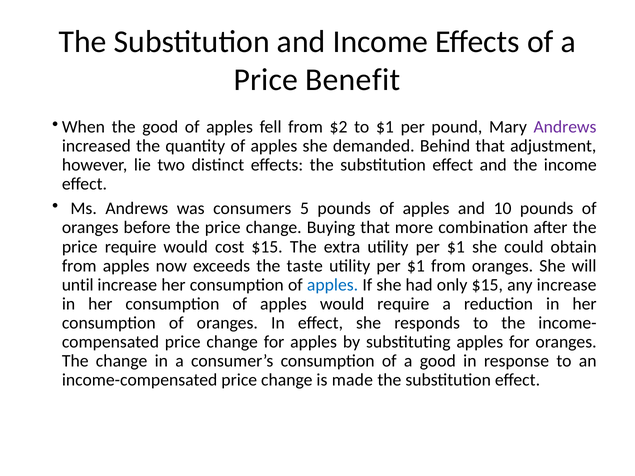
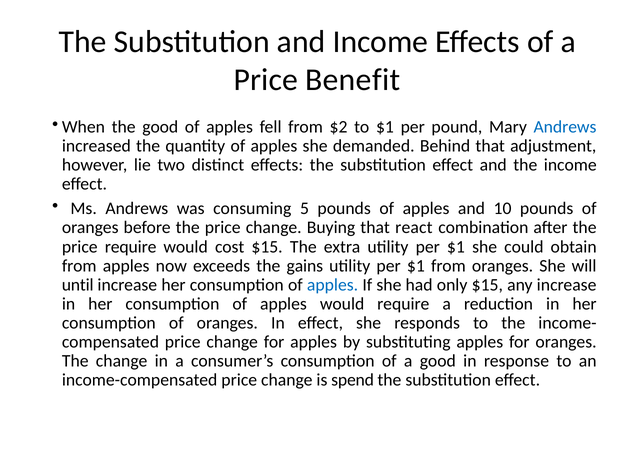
Andrews at (565, 127) colour: purple -> blue
consumers: consumers -> consuming
more: more -> react
taste: taste -> gains
made: made -> spend
